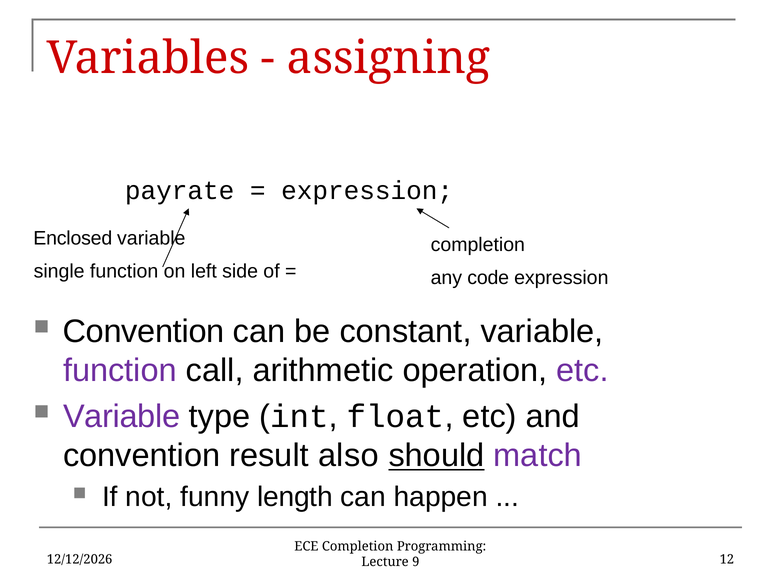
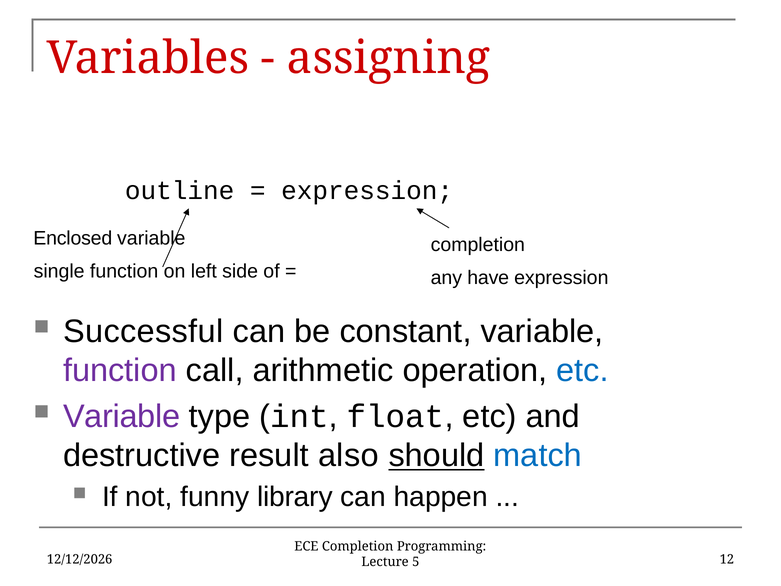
payrate: payrate -> outline
code: code -> have
Convention at (144, 332): Convention -> Successful
etc at (583, 371) colour: purple -> blue
convention at (142, 455): convention -> destructive
match colour: purple -> blue
length: length -> library
9: 9 -> 5
